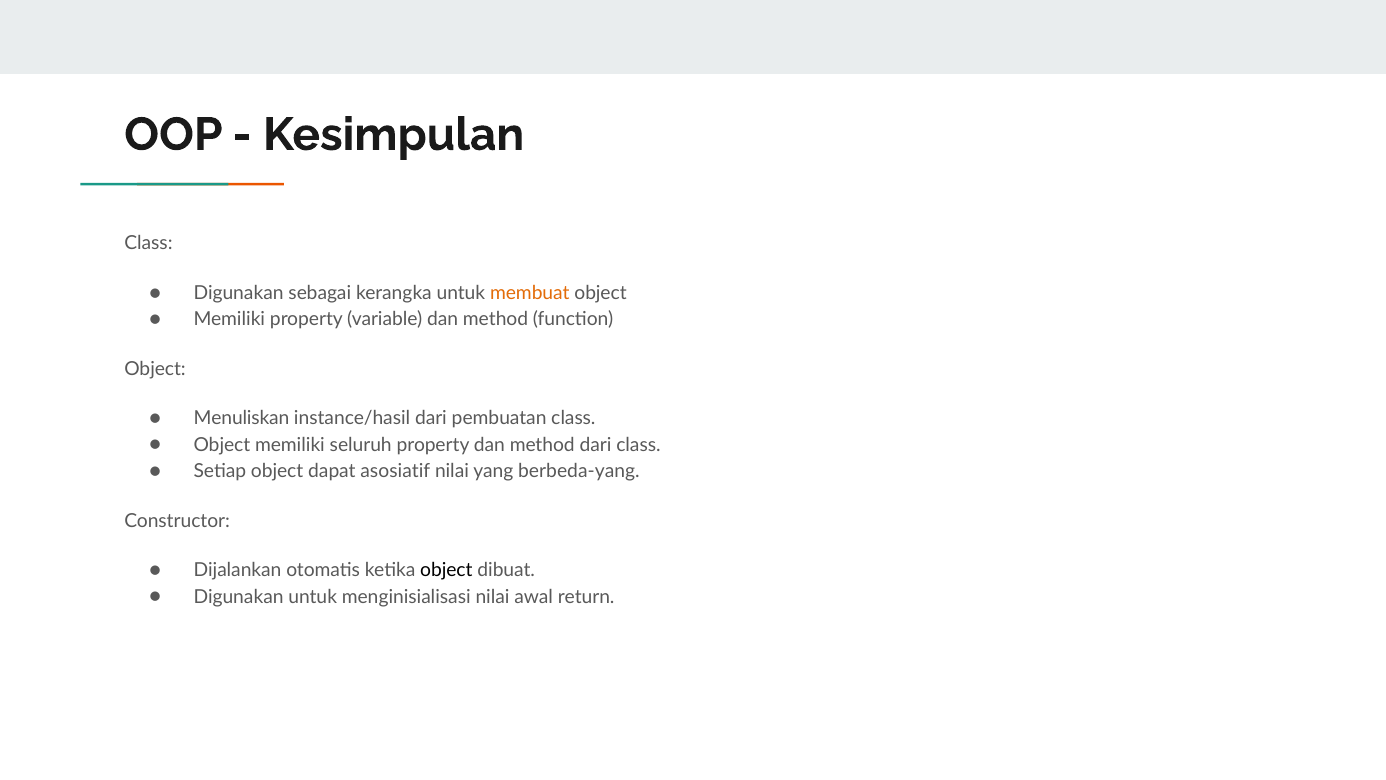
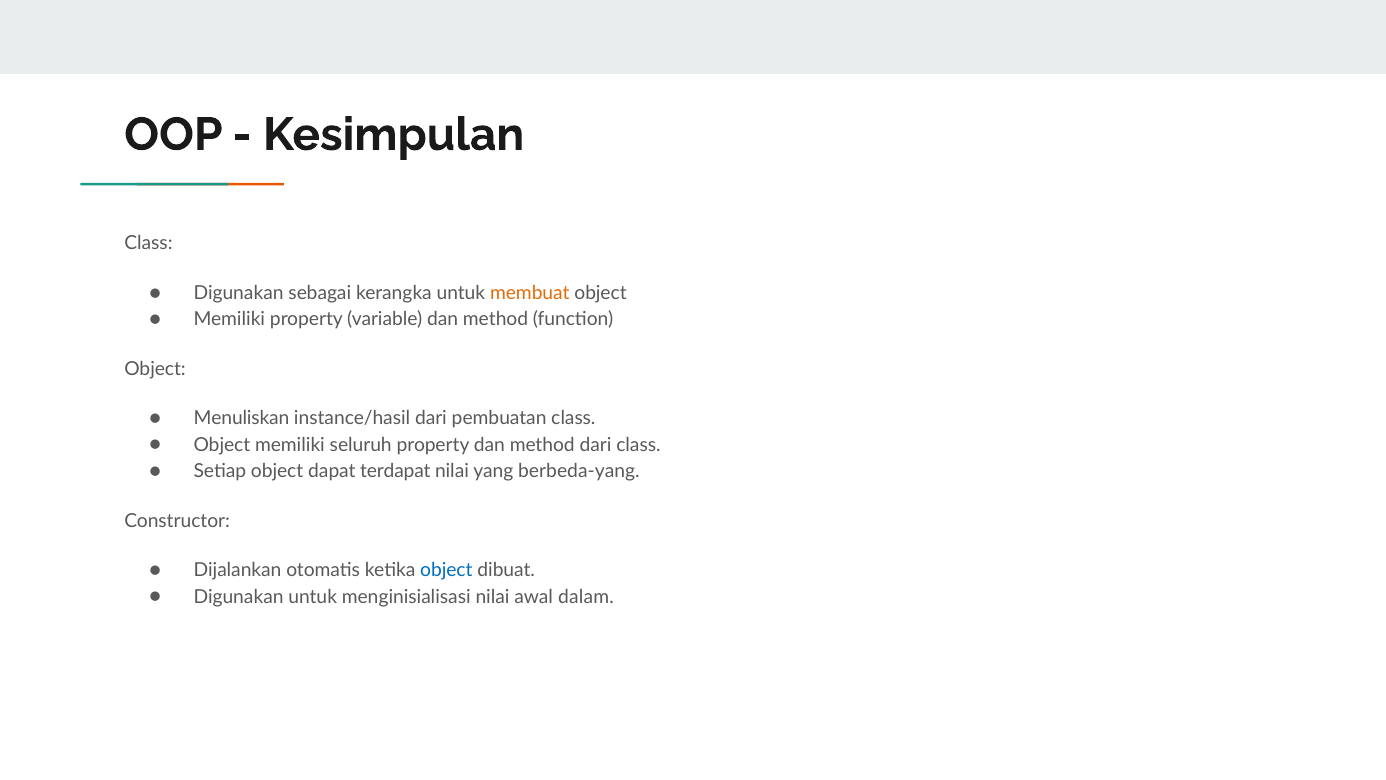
asosiatif: asosiatif -> terdapat
object at (446, 570) colour: black -> blue
return: return -> dalam
